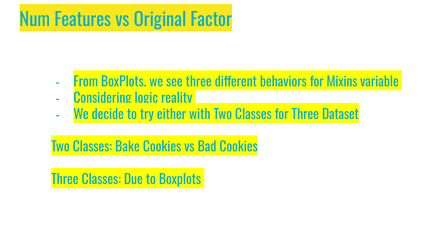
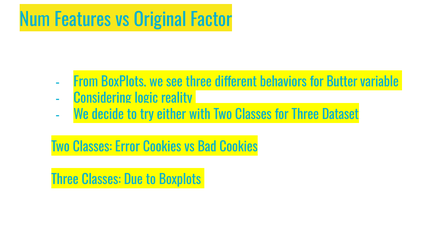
Mixins: Mixins -> Butter
Bake: Bake -> Error
